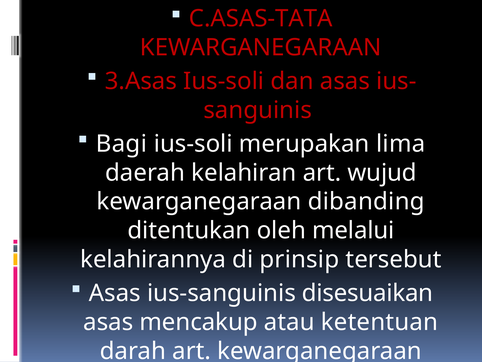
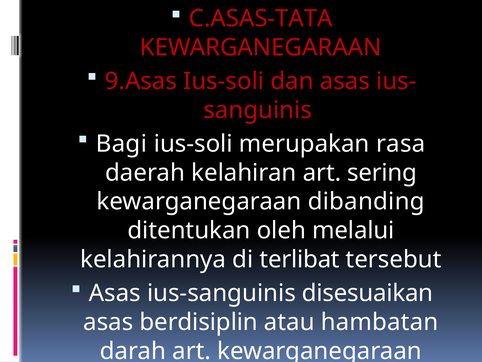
3.Asas: 3.Asas -> 9.Asas
lima: lima -> rasa
wujud: wujud -> sering
prinsip: prinsip -> terlibat
mencakup: mencakup -> berdisiplin
ketentuan: ketentuan -> hambatan
